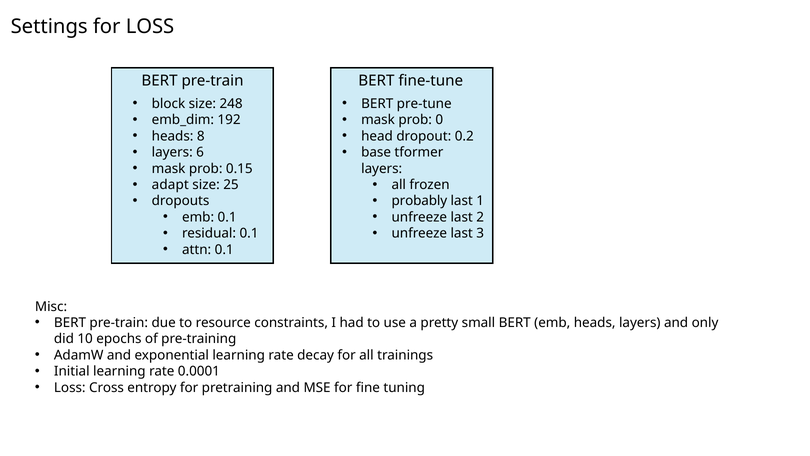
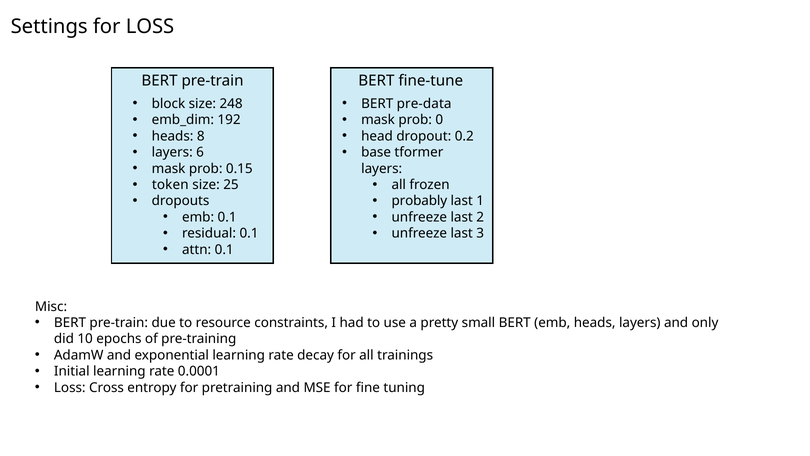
pre-tune: pre-tune -> pre-data
adapt: adapt -> token
